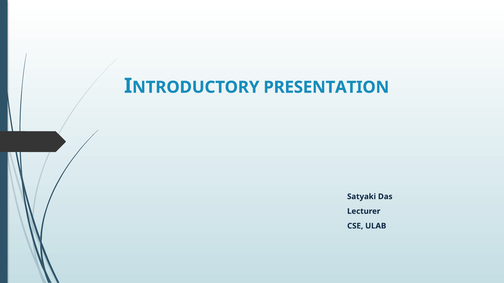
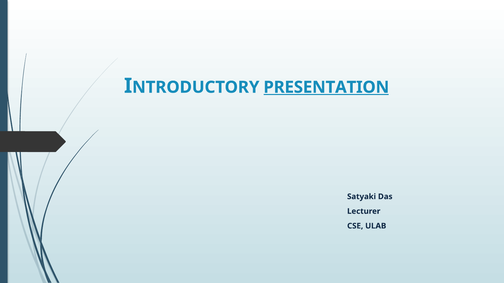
PRESENTATION underline: none -> present
